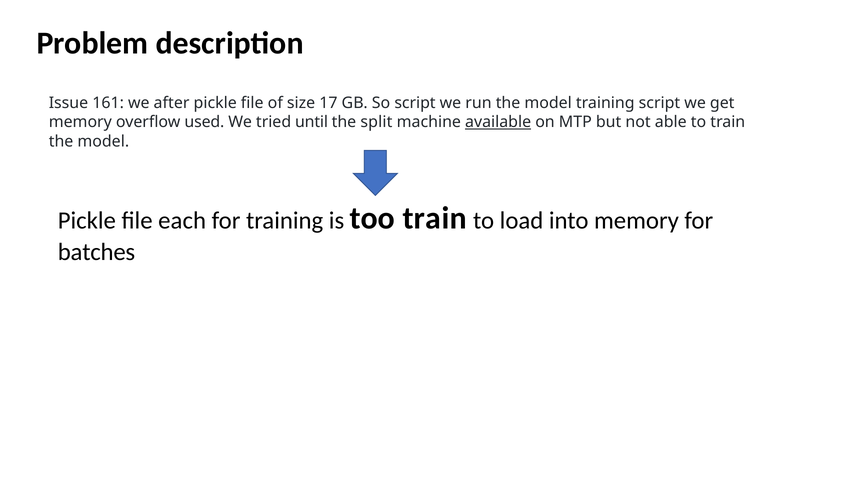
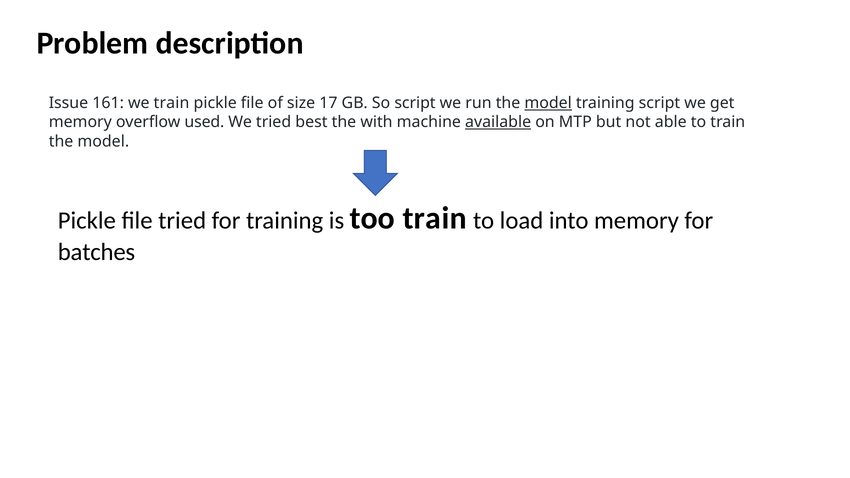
we after: after -> train
model at (548, 103) underline: none -> present
until: until -> best
split: split -> with
file each: each -> tried
